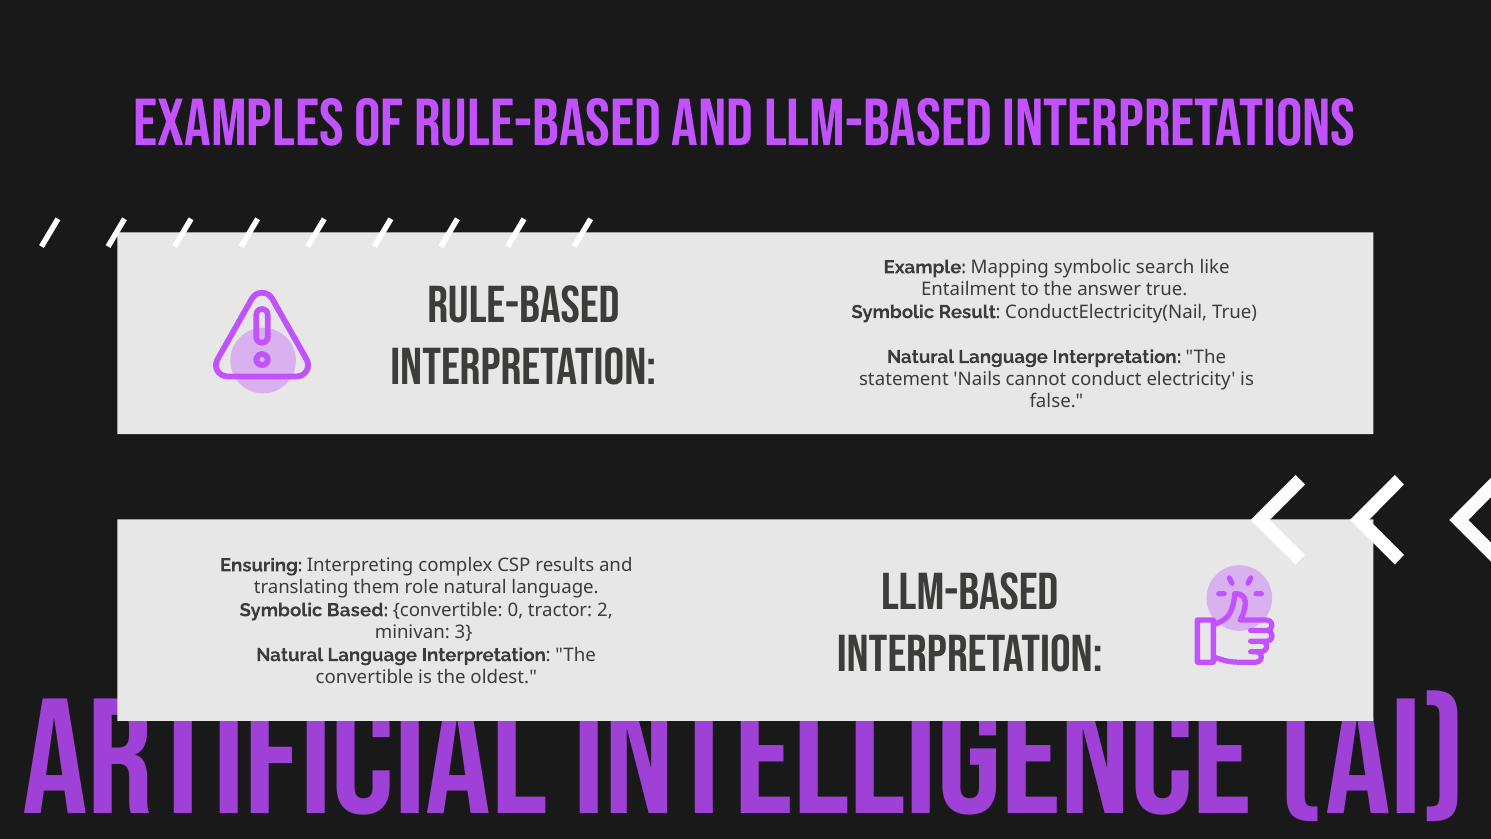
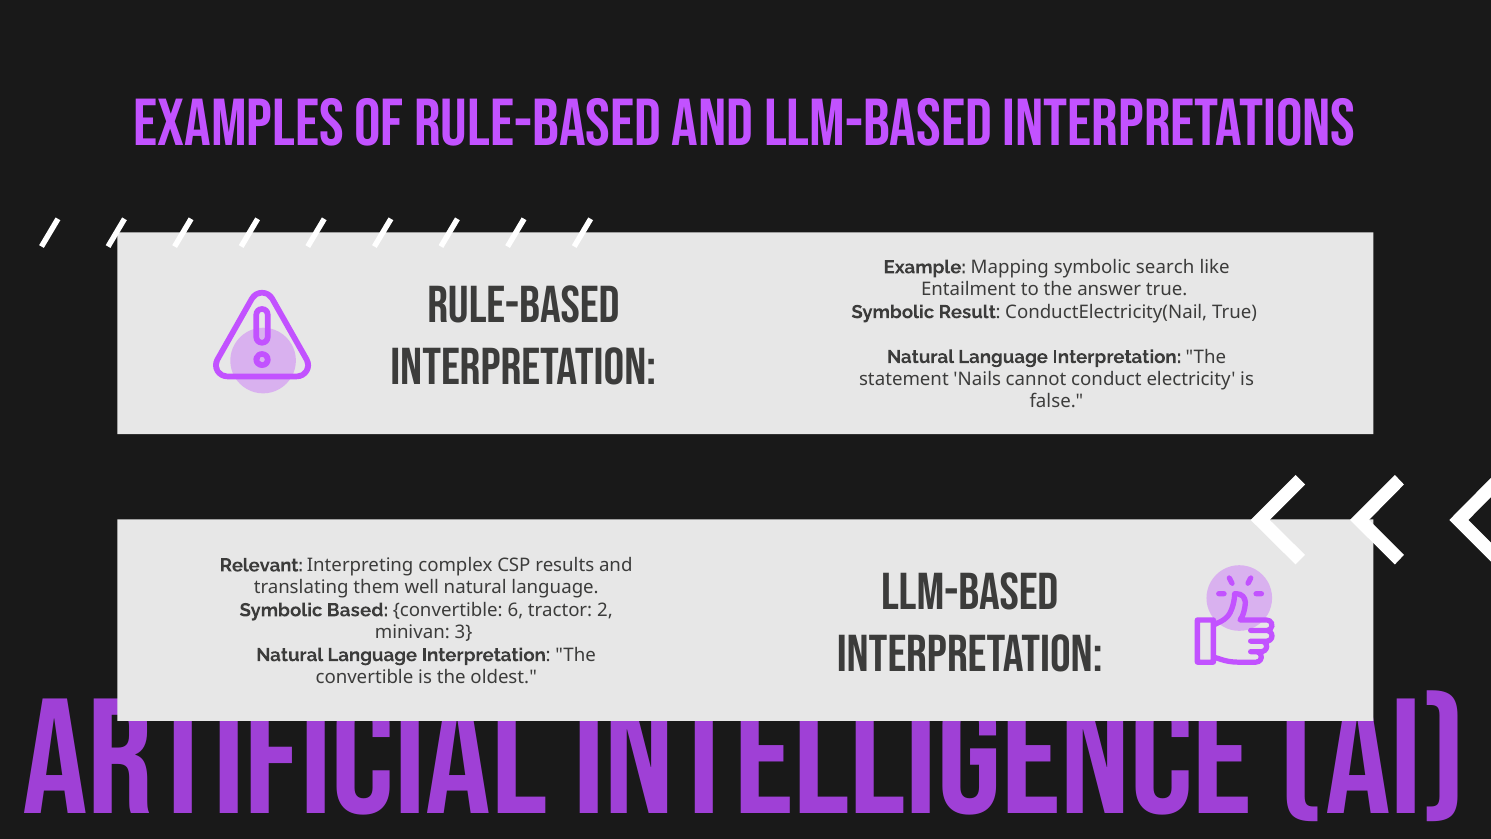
Ensuring: Ensuring -> Relevant
role: role -> well
0: 0 -> 6
